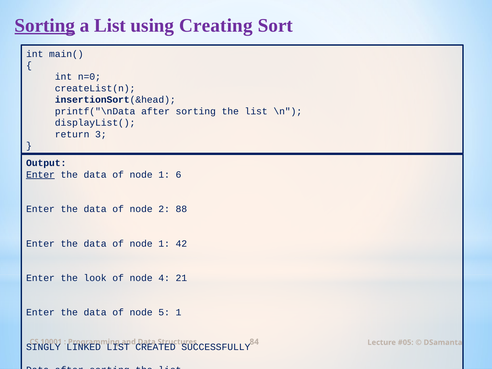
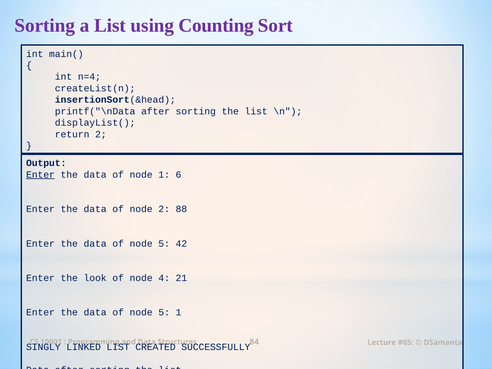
Sorting at (45, 25) underline: present -> none
Creating: Creating -> Counting
n=0: n=0 -> n=4
return 3: 3 -> 2
1 at (164, 244): 1 -> 5
